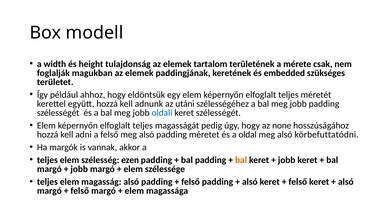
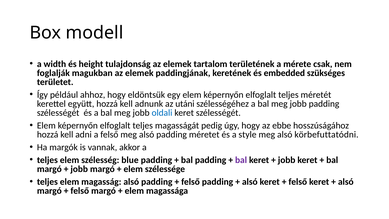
none: none -> ebbe
oldal: oldal -> style
ezen: ezen -> blue
bal at (241, 160) colour: orange -> purple
